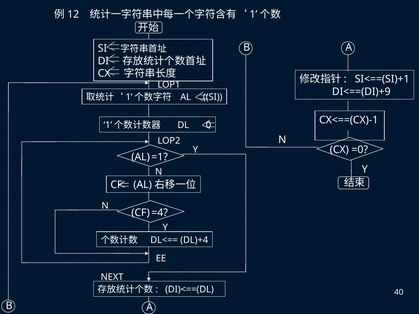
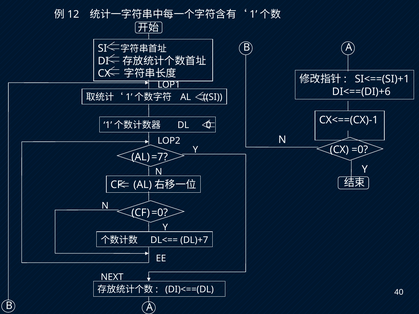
DI<==(DI)+9: DI<==(DI)+9 -> DI<==(DI)+6
=1: =1 -> =7
CF =4: =4 -> =0
DL)+4: DL)+4 -> DL)+7
